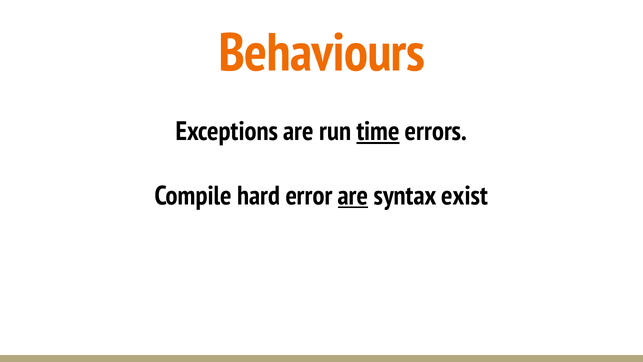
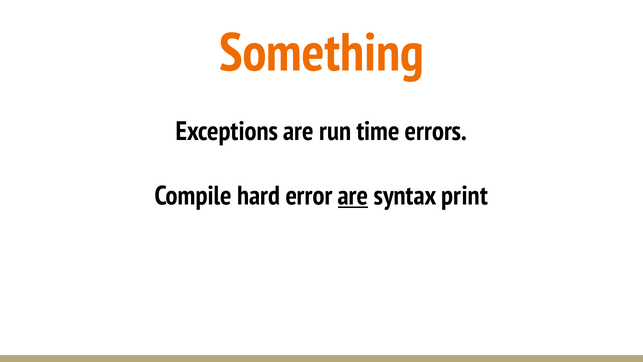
Behaviours: Behaviours -> Something
time underline: present -> none
exist: exist -> print
